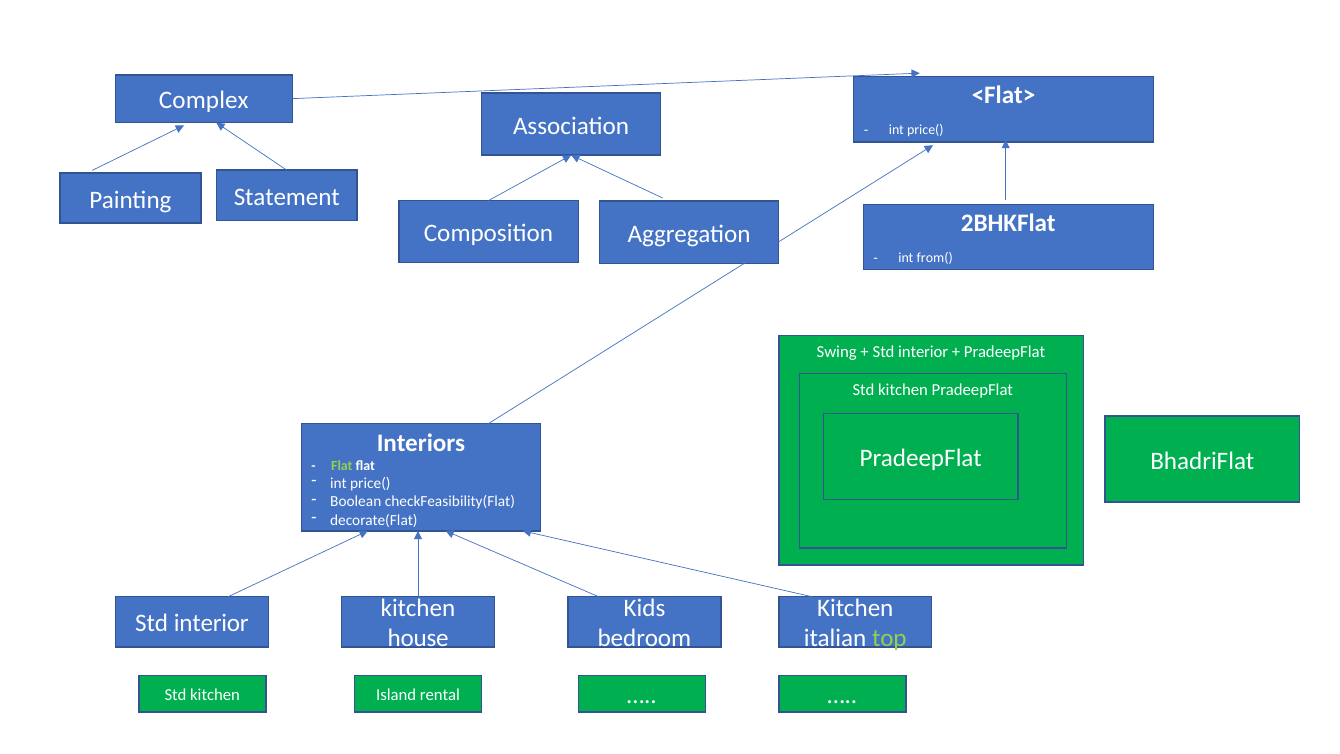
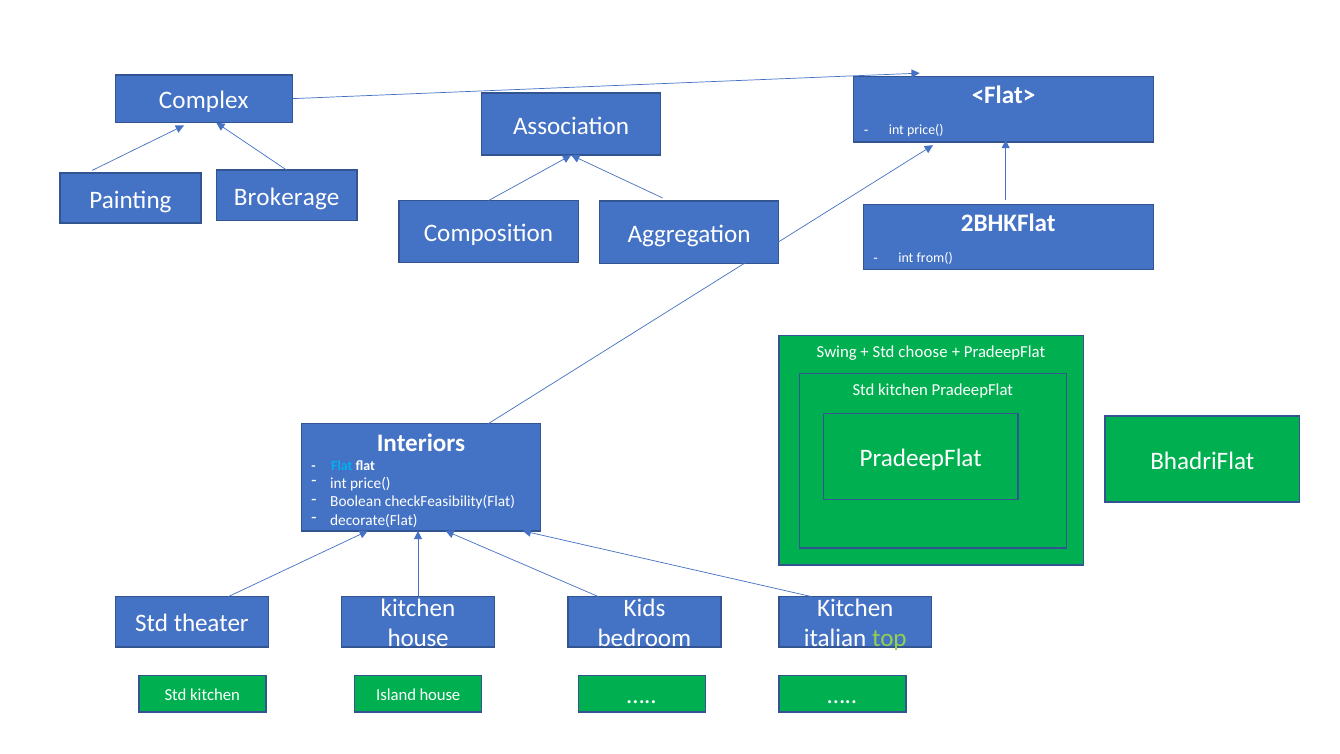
Statement: Statement -> Brokerage
interior at (923, 352): interior -> choose
Flat at (342, 465) colour: light green -> light blue
interior at (211, 623): interior -> theater
Island rental: rental -> house
